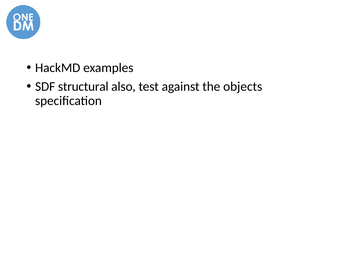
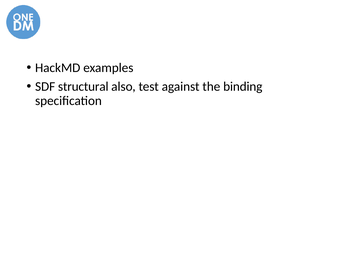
objects: objects -> binding
